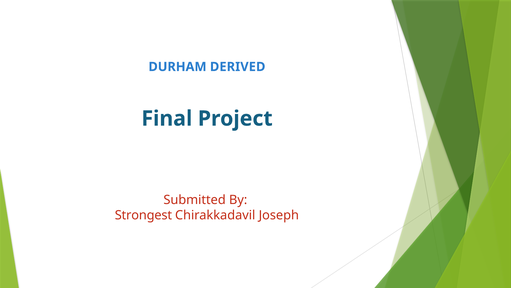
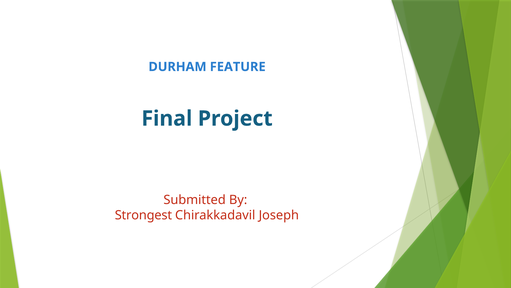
DERIVED: DERIVED -> FEATURE
